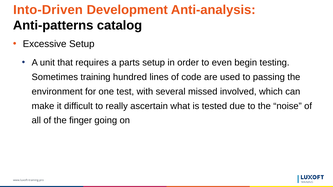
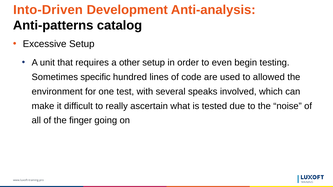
parts: parts -> other
training: training -> specific
passing: passing -> allowed
missed: missed -> speaks
